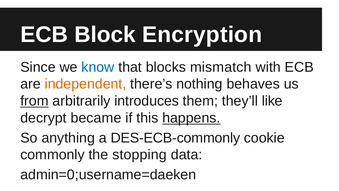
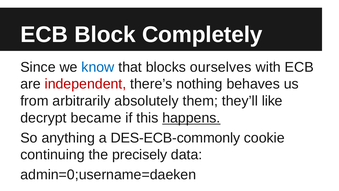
Encryption: Encryption -> Completely
mismatch: mismatch -> ourselves
independent colour: orange -> red
from underline: present -> none
introduces: introduces -> absolutely
commonly: commonly -> continuing
stopping: stopping -> precisely
